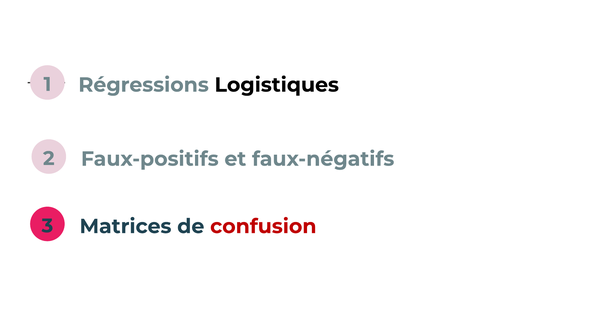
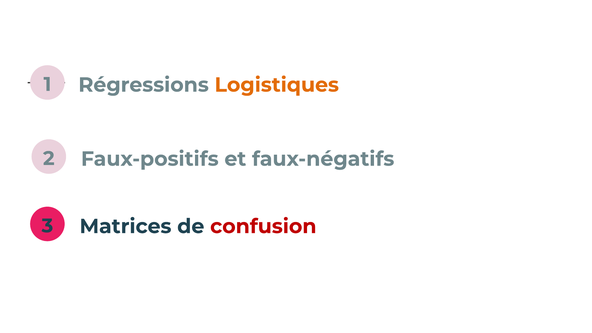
Logistiques colour: black -> orange
